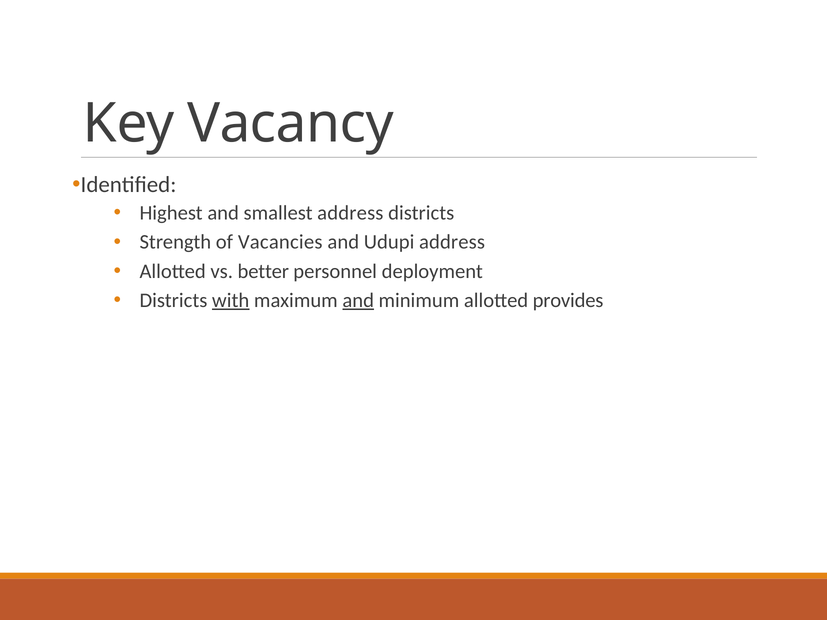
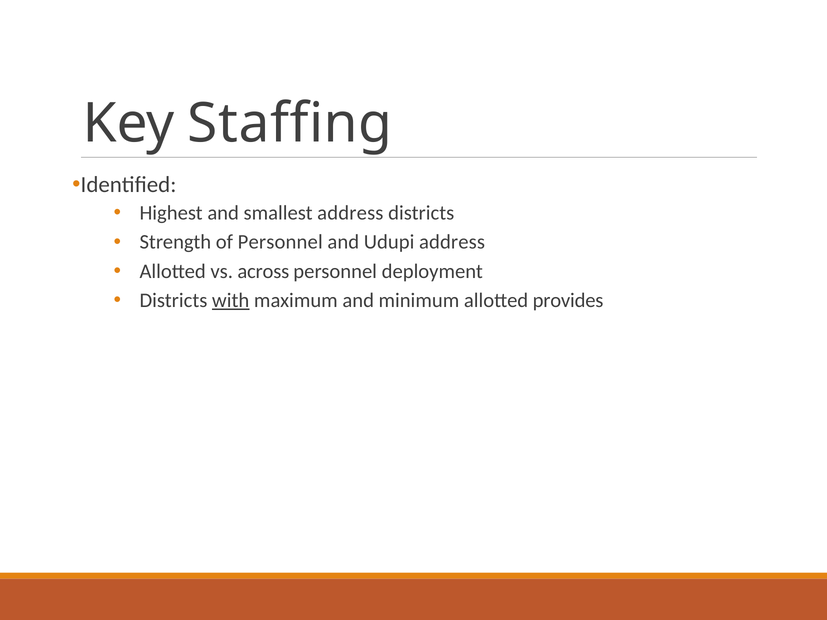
Vacancy: Vacancy -> Staffing
of Vacancies: Vacancies -> Personnel
better: better -> across
and at (358, 301) underline: present -> none
